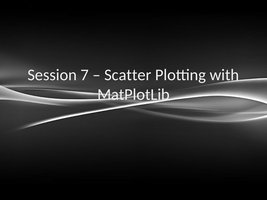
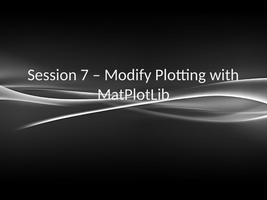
Scatter: Scatter -> Modify
